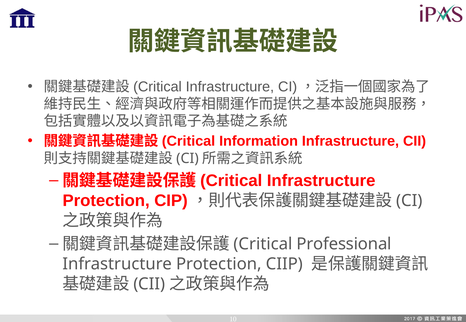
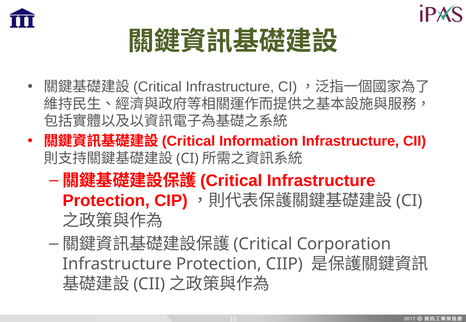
Professional: Professional -> Corporation
